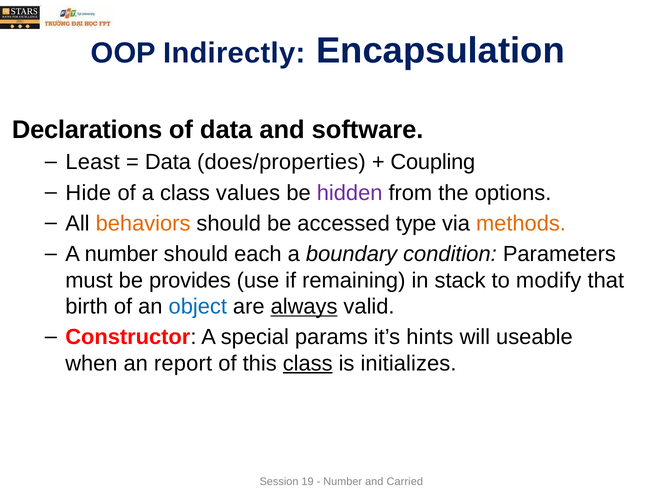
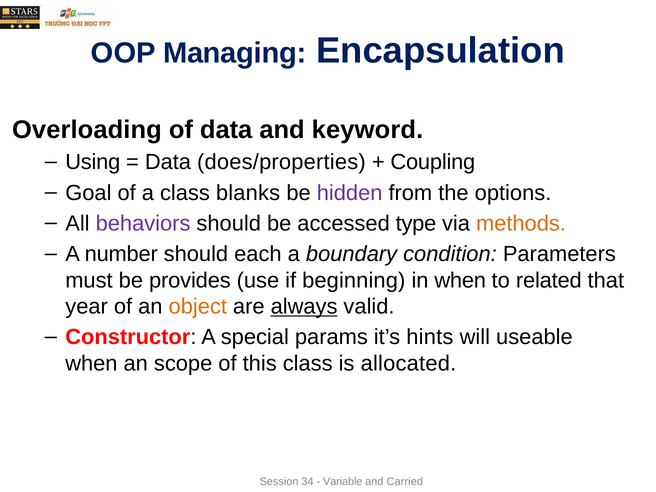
Indirectly: Indirectly -> Managing
Declarations: Declarations -> Overloading
software: software -> keyword
Least: Least -> Using
Hide: Hide -> Goal
values: values -> blanks
behaviors colour: orange -> purple
remaining: remaining -> beginning
in stack: stack -> when
modify: modify -> related
birth: birth -> year
object colour: blue -> orange
report: report -> scope
class at (308, 363) underline: present -> none
initializes: initializes -> allocated
19: 19 -> 34
Number at (343, 482): Number -> Variable
